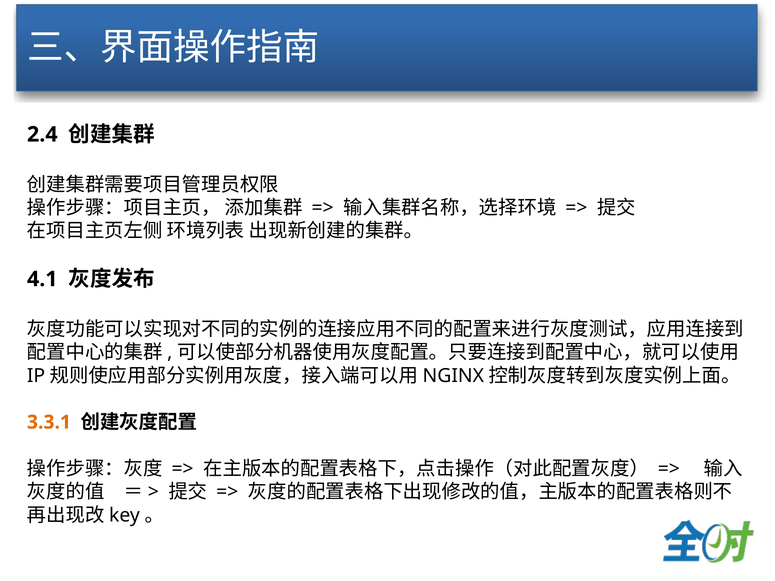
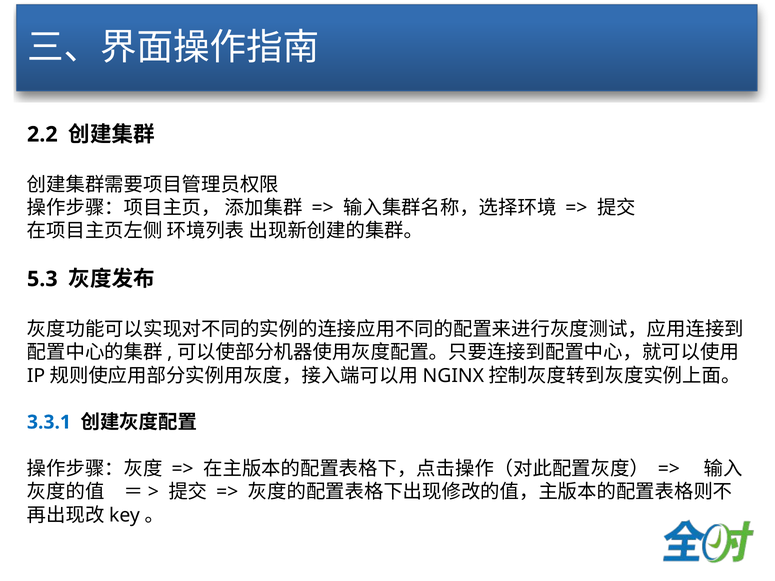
2.4: 2.4 -> 2.2
4.1: 4.1 -> 5.3
3.3.1 colour: orange -> blue
